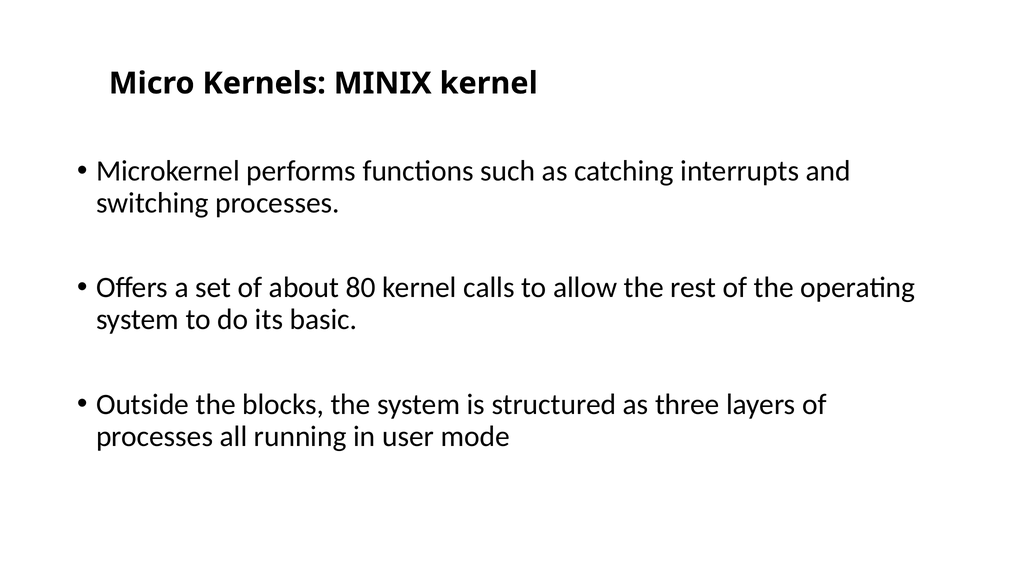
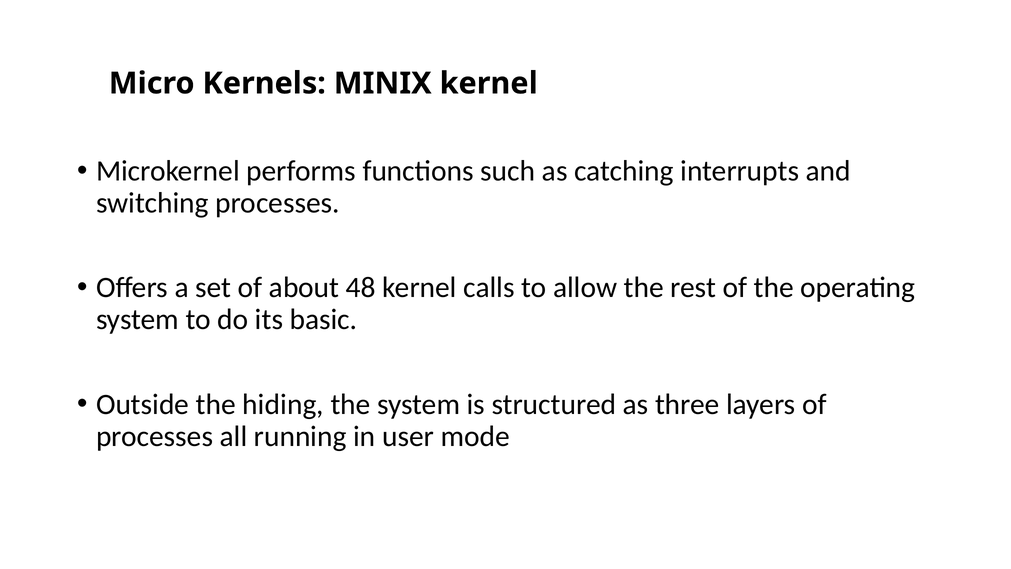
80: 80 -> 48
blocks: blocks -> hiding
